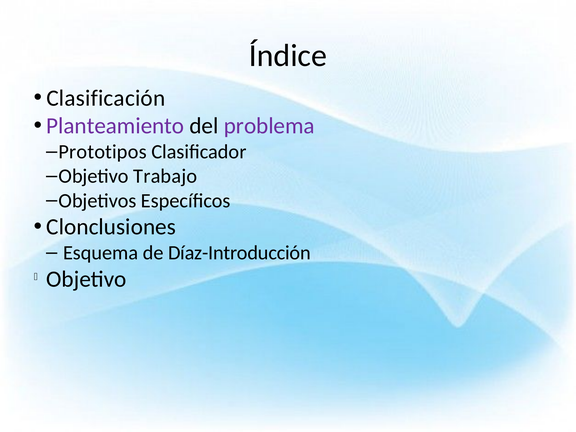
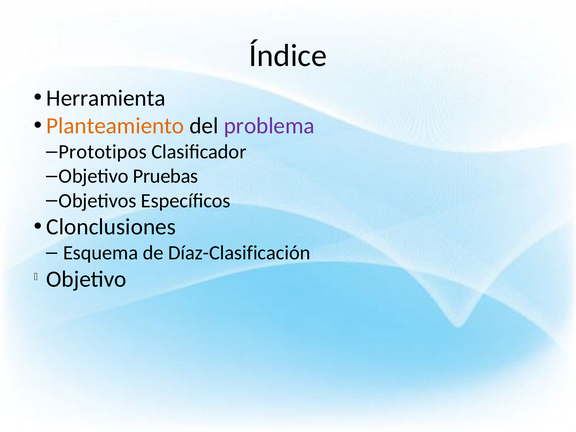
Clasificación: Clasificación -> Herramienta
Planteamiento colour: purple -> orange
Trabajo: Trabajo -> Pruebas
Díaz-Introducción: Díaz-Introducción -> Díaz-Clasificación
